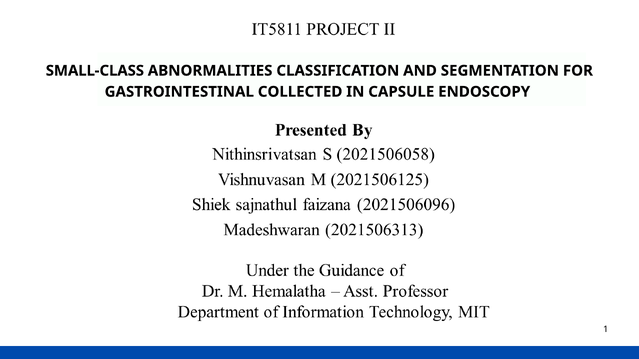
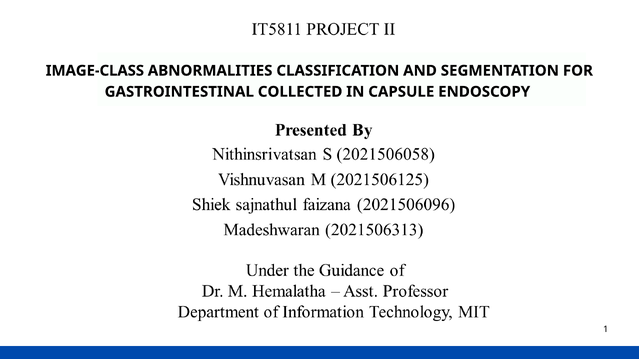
SMALL-CLASS: SMALL-CLASS -> IMAGE-CLASS
